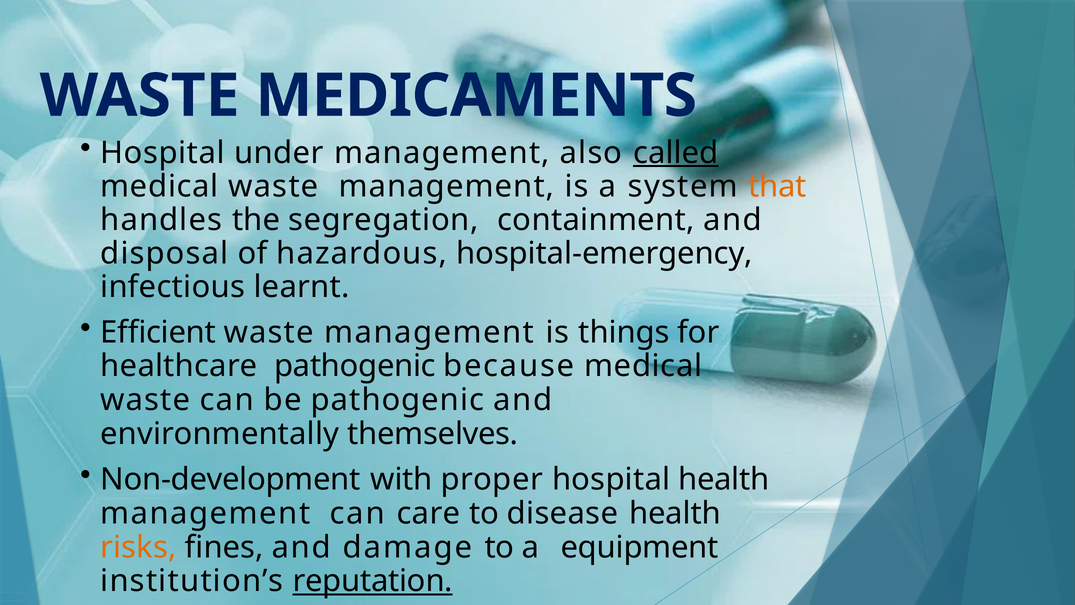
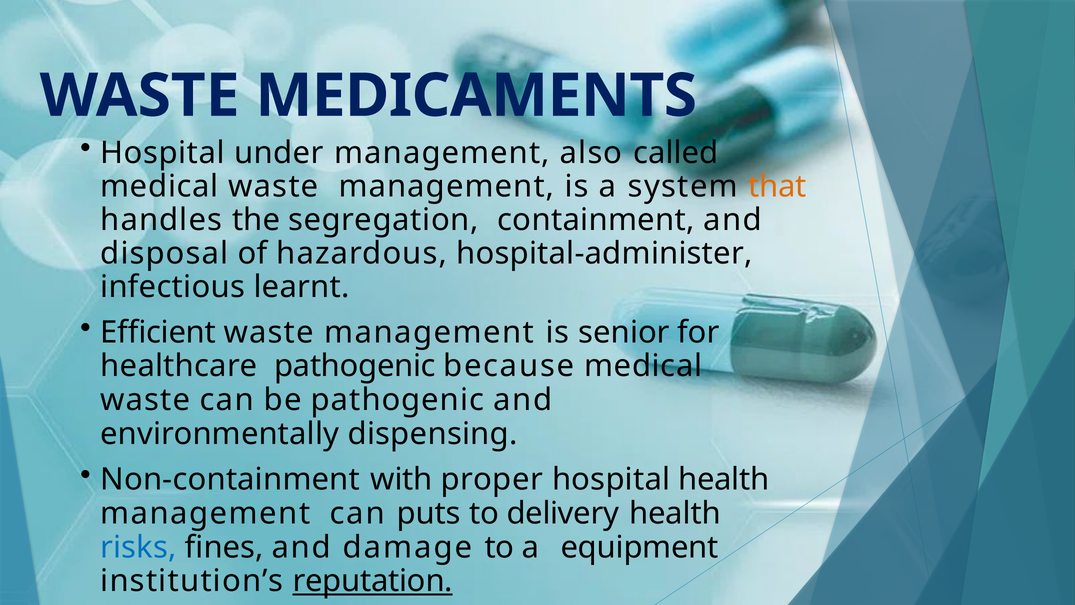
called underline: present -> none
hospital-emergency: hospital-emergency -> hospital-administer
things: things -> senior
themselves: themselves -> dispensing
Non-development: Non-development -> Non-containment
care: care -> puts
disease: disease -> delivery
risks colour: orange -> blue
